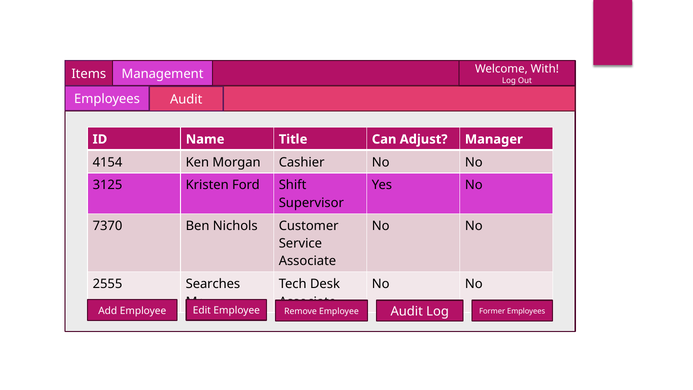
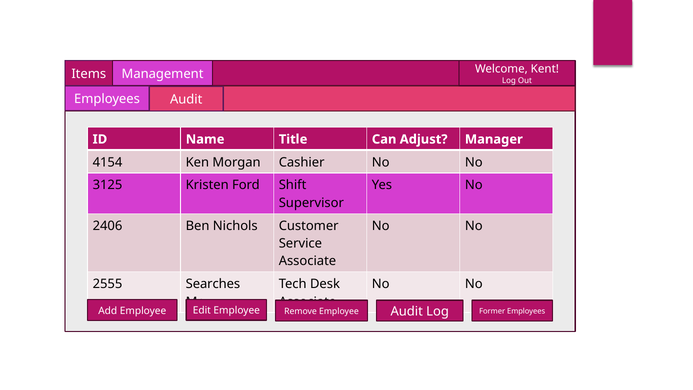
With: With -> Kent
7370: 7370 -> 2406
